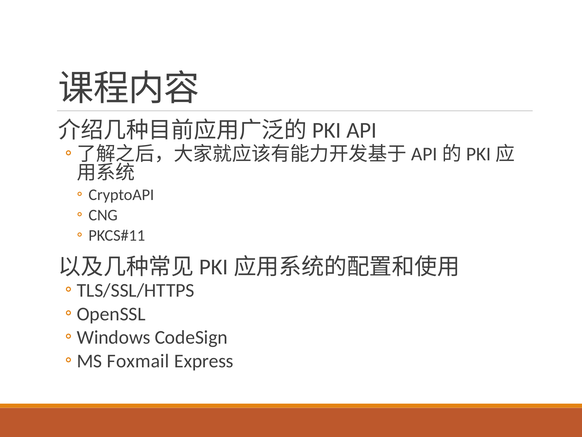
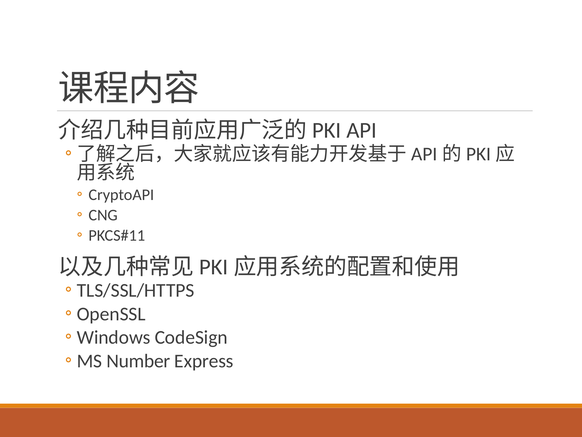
Foxmail: Foxmail -> Number
